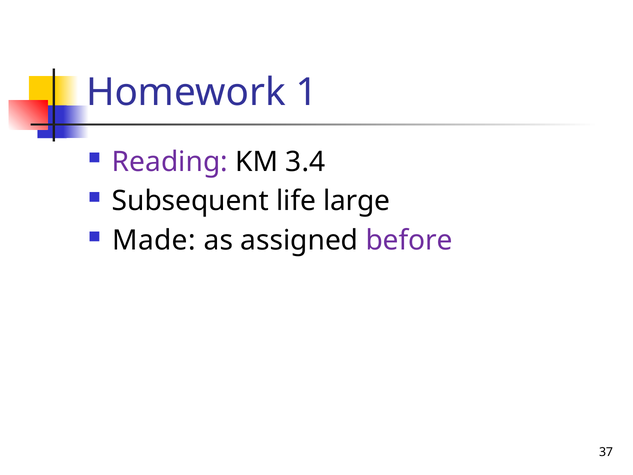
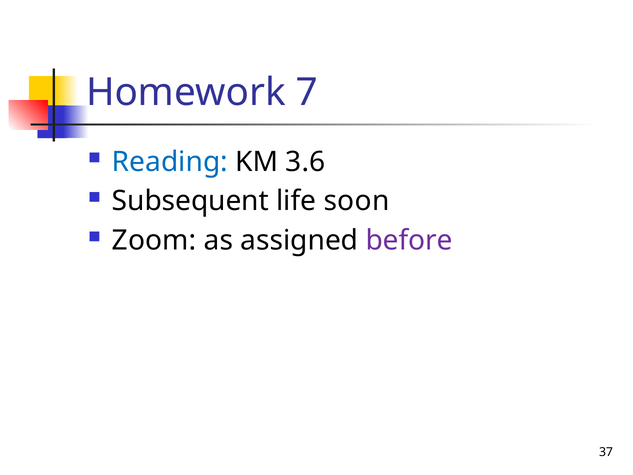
1: 1 -> 7
Reading colour: purple -> blue
3.4: 3.4 -> 3.6
large: large -> soon
Made: Made -> Zoom
